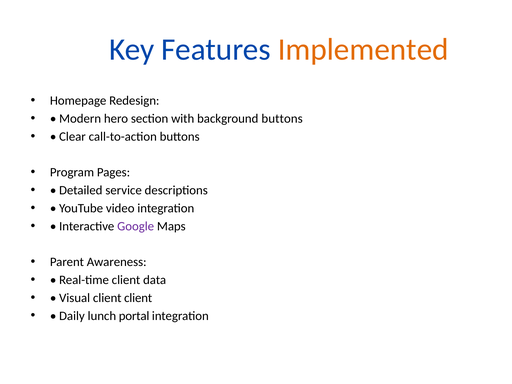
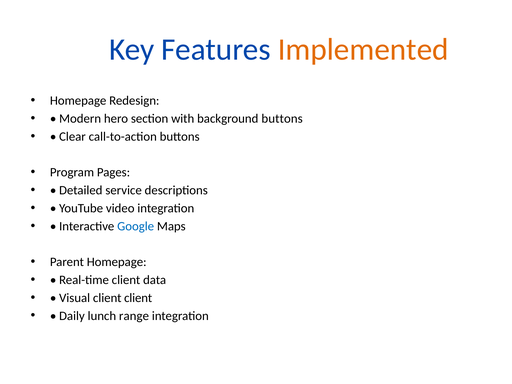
Google colour: purple -> blue
Parent Awareness: Awareness -> Homepage
portal: portal -> range
